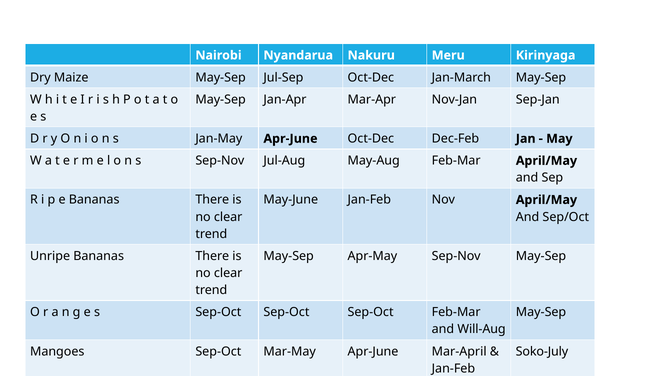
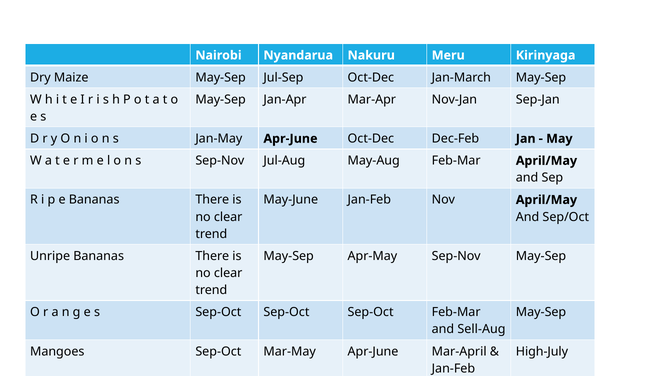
Will-Aug: Will-Aug -> Sell-Aug
Soko-July: Soko-July -> High-July
